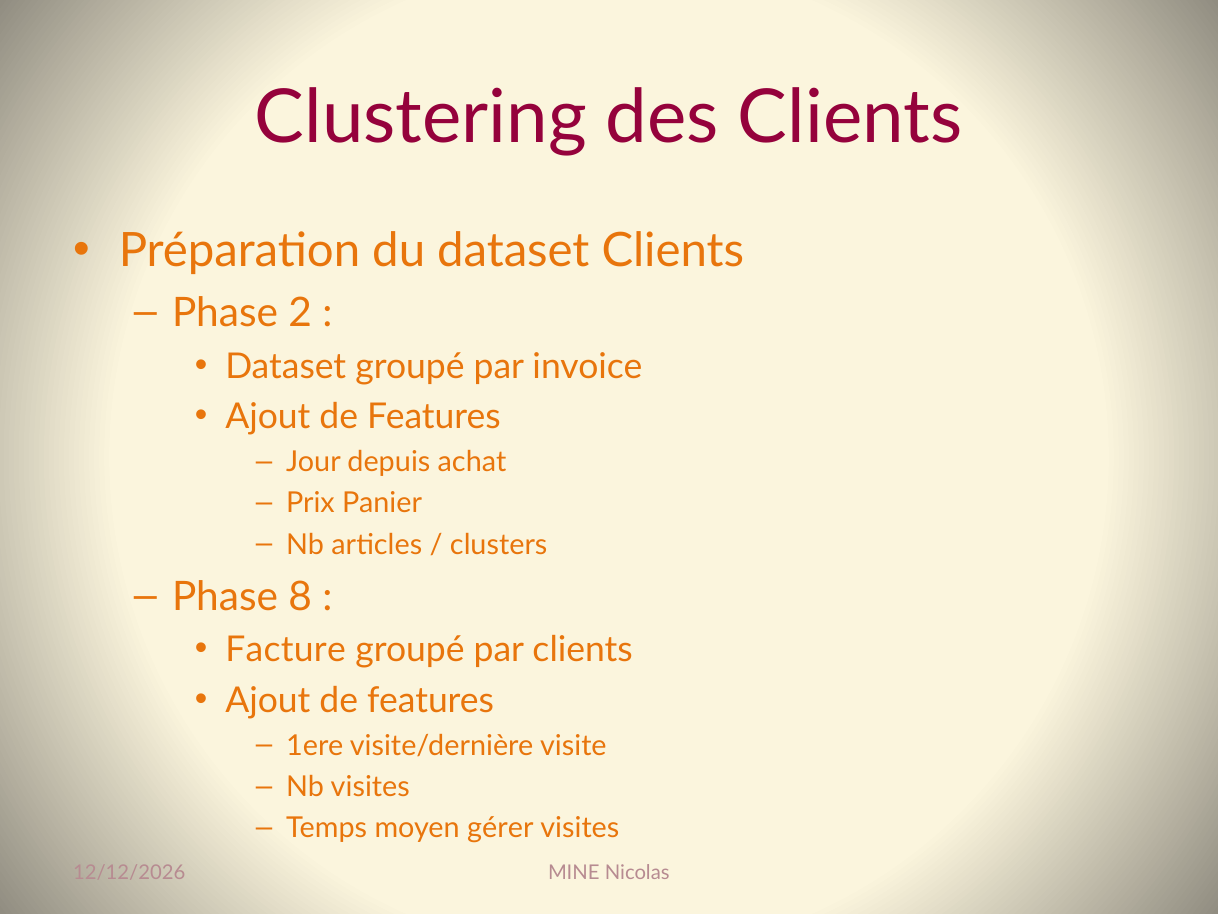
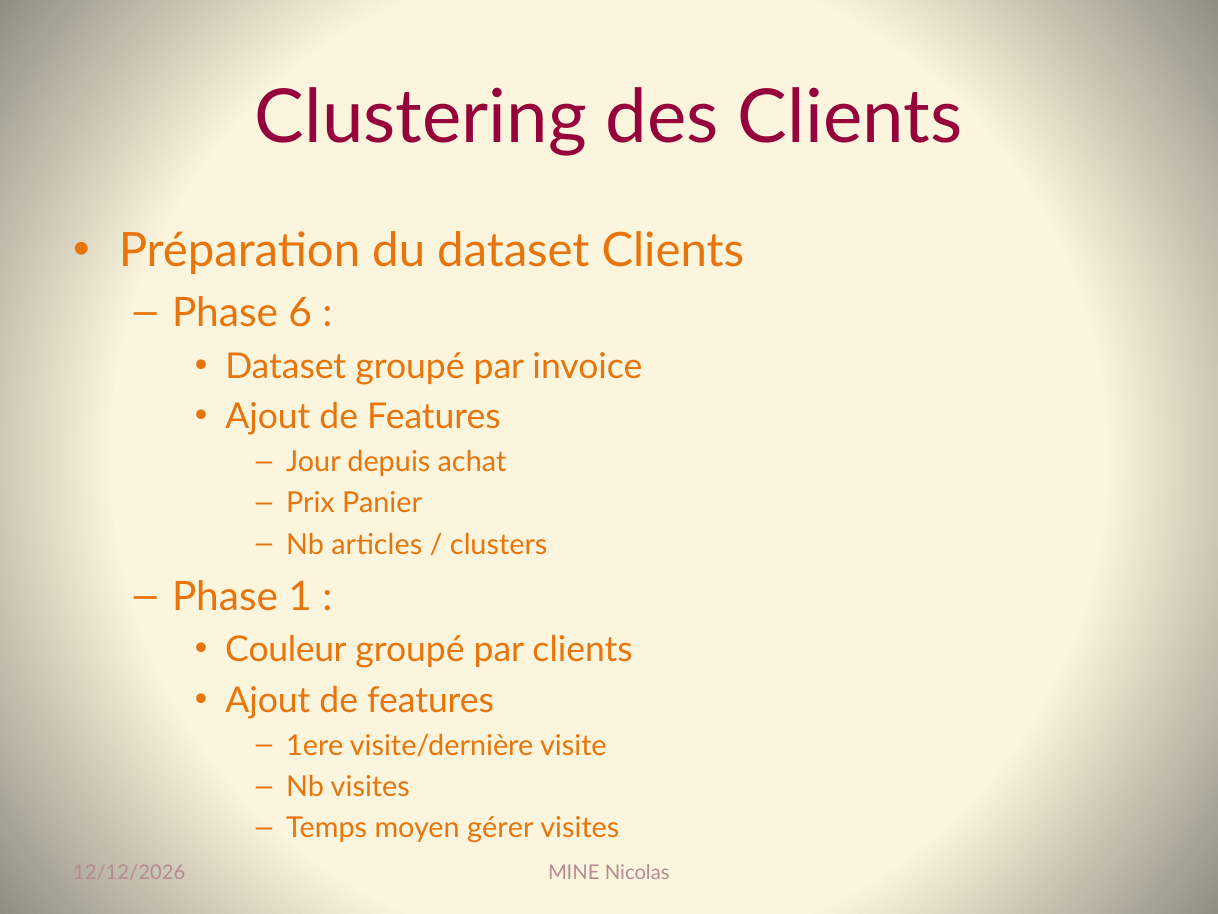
2: 2 -> 6
8: 8 -> 1
Facture: Facture -> Couleur
